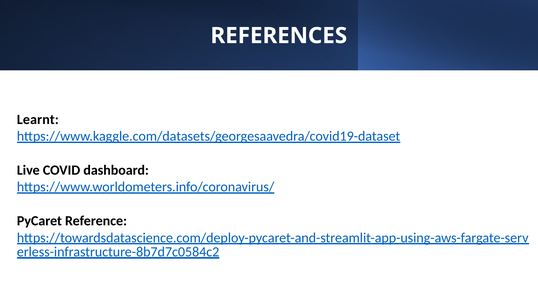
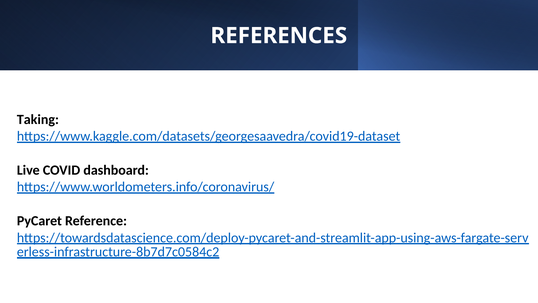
Learnt: Learnt -> Taking
